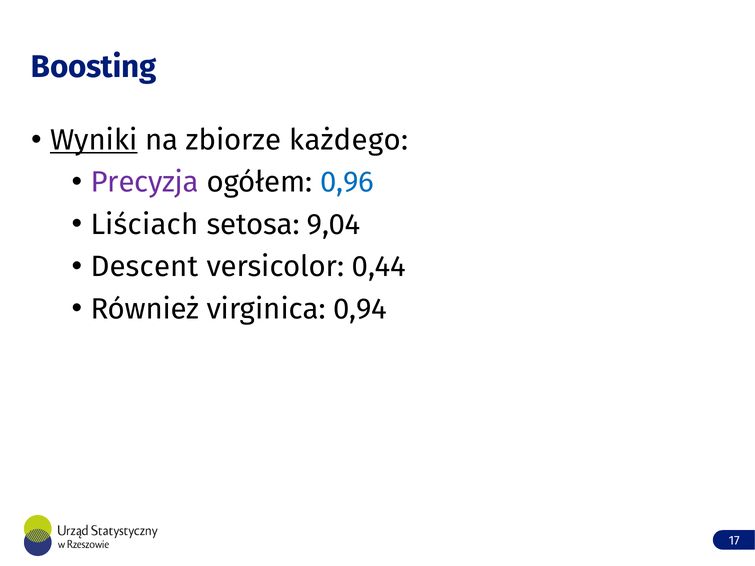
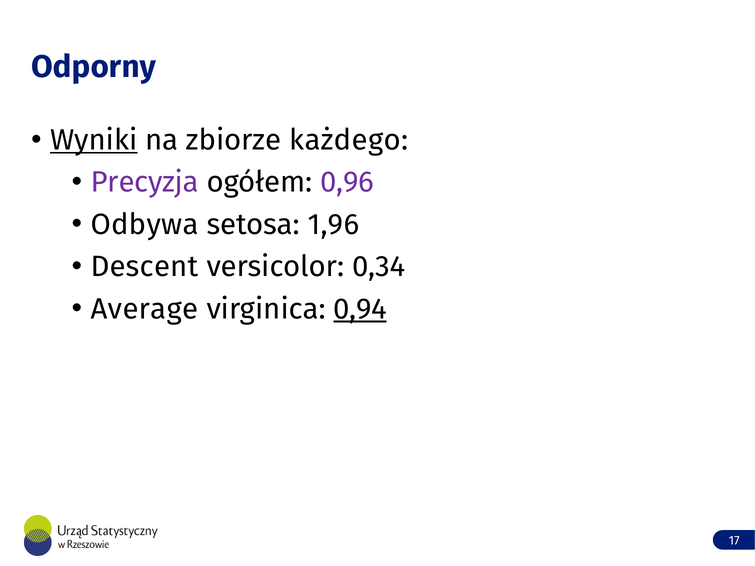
Boosting: Boosting -> Odporny
0,96 colour: blue -> purple
Liściach: Liściach -> Odbywa
9,04: 9,04 -> 1,96
0,44: 0,44 -> 0,34
Również: Również -> Average
0,94 underline: none -> present
